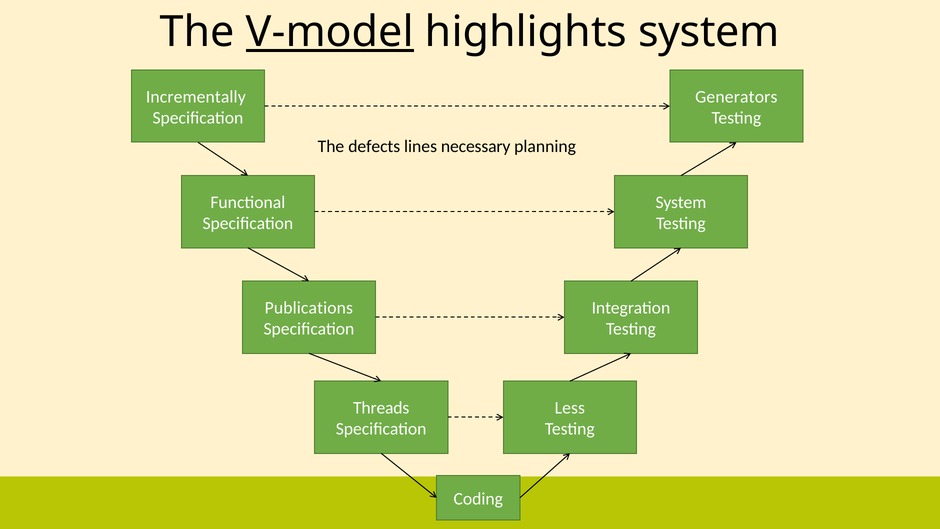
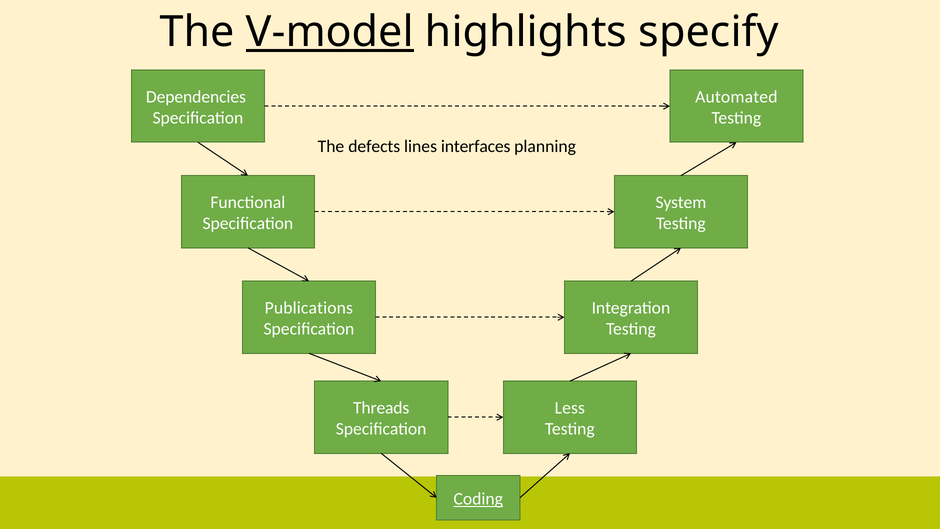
highlights system: system -> specify
Incrementally: Incrementally -> Dependencies
Generators: Generators -> Automated
necessary: necessary -> interfaces
Coding underline: none -> present
